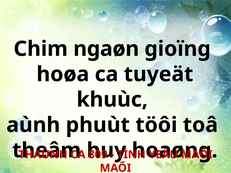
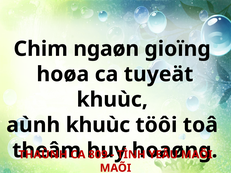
aùnh phuùt: phuùt -> khuùc
